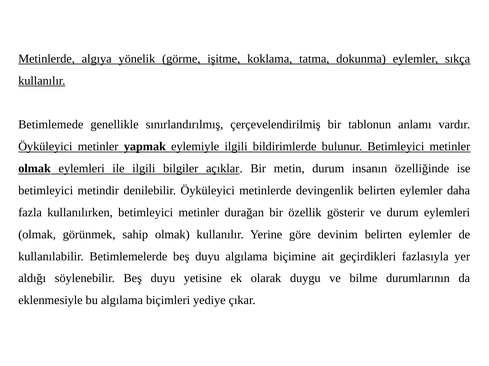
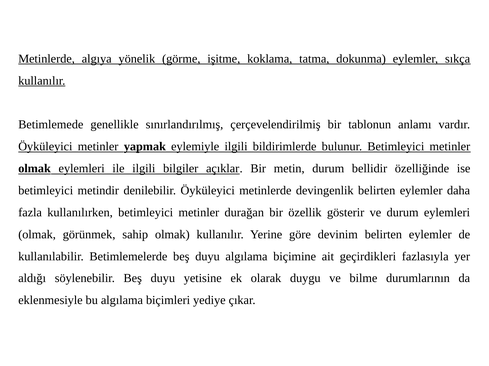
insanın: insanın -> bellidir
